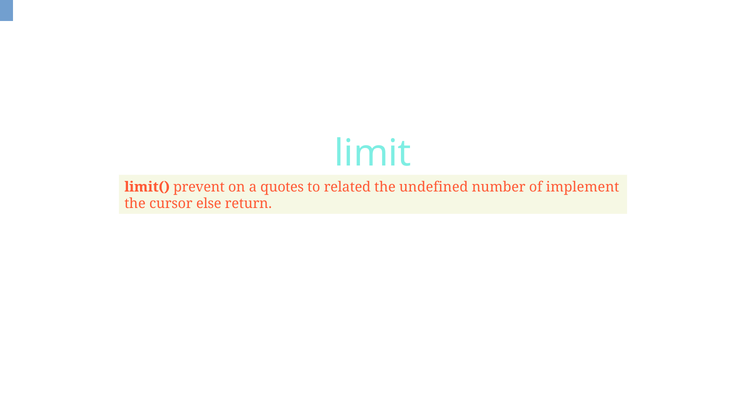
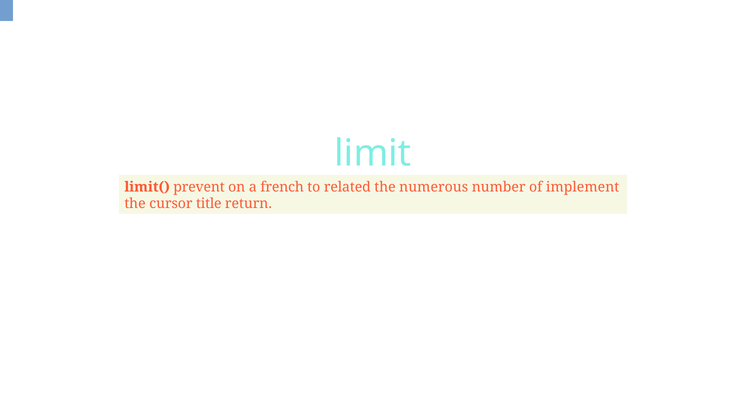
quotes: quotes -> french
undefined: undefined -> numerous
else: else -> title
